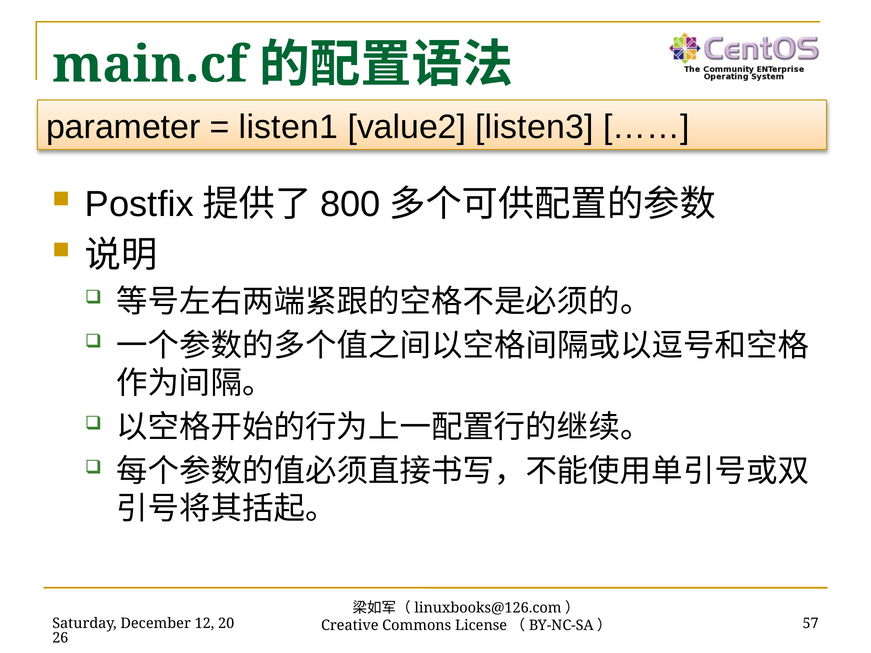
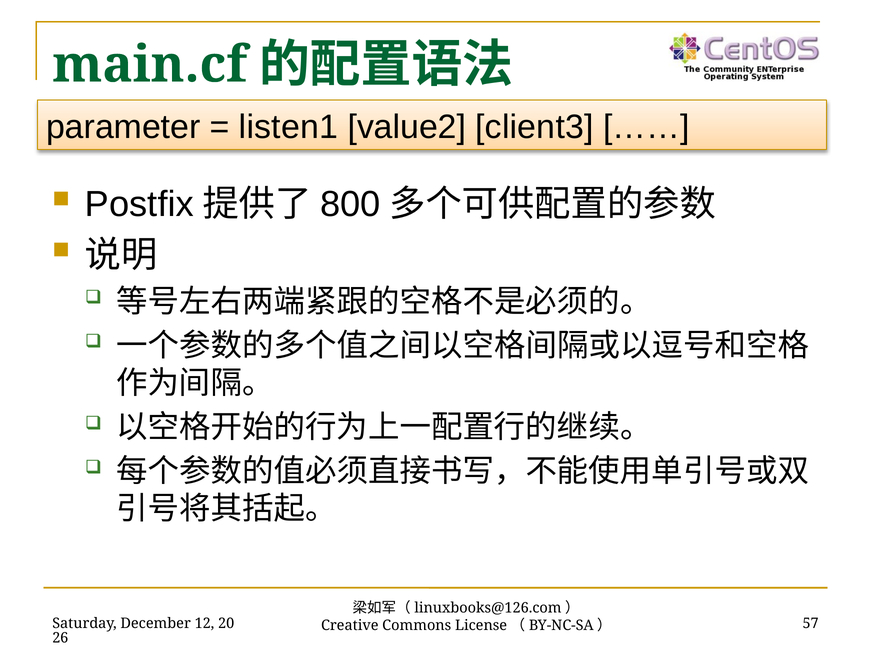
listen3: listen3 -> client3
